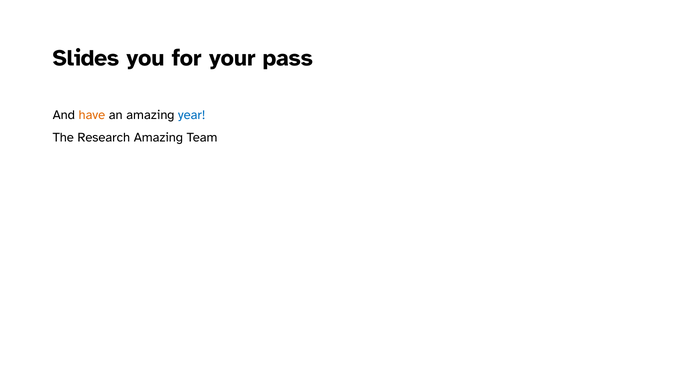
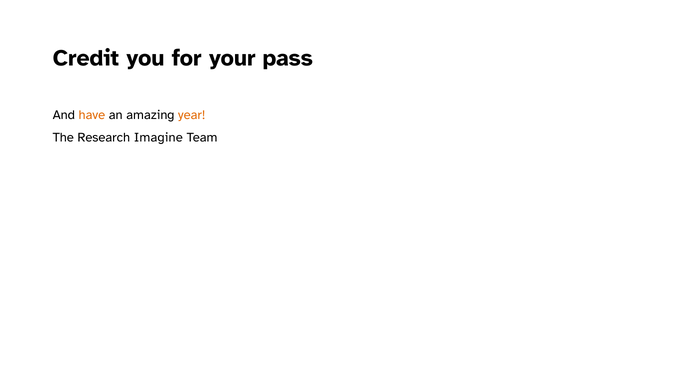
Slides: Slides -> Credit
year colour: blue -> orange
Research Amazing: Amazing -> Imagine
